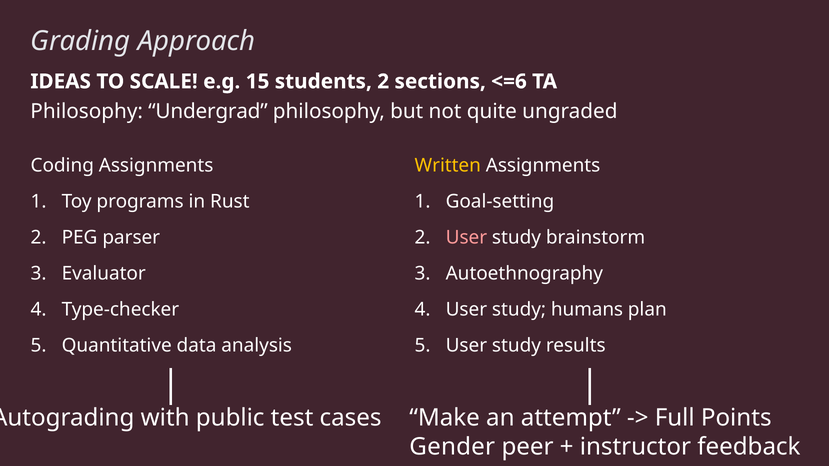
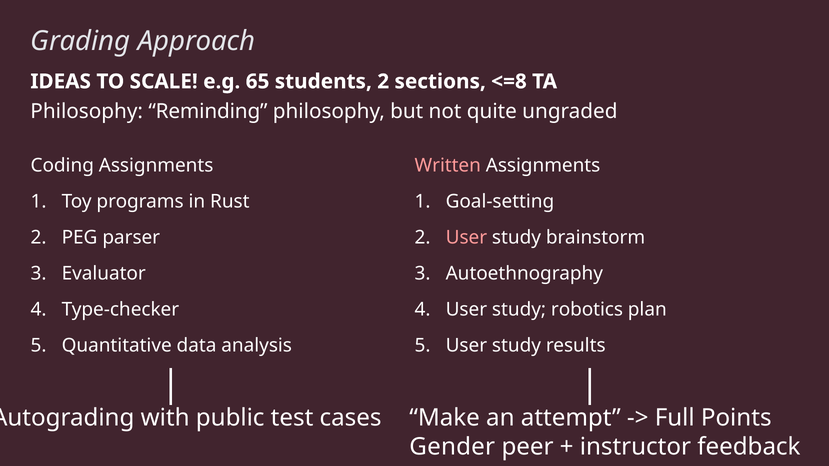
15: 15 -> 65
<=6: <=6 -> <=8
Undergrad: Undergrad -> Reminding
Written colour: yellow -> pink
humans: humans -> robotics
